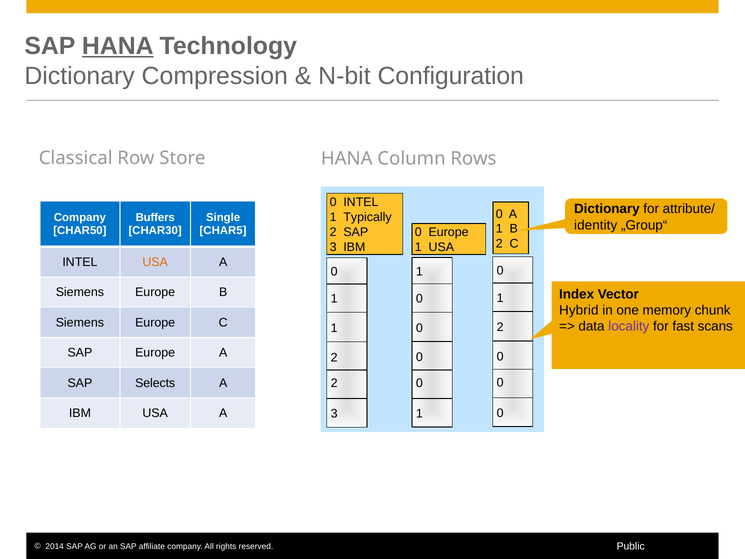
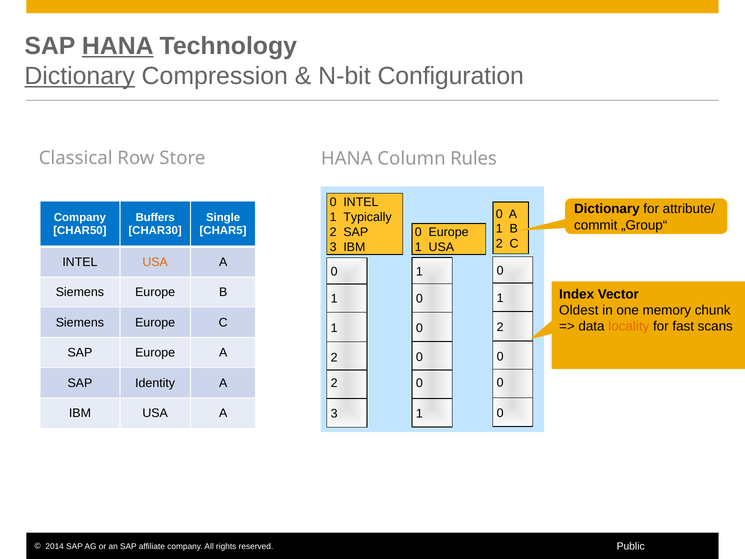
Dictionary at (80, 76) underline: none -> present
Rows: Rows -> Rules
identity: identity -> commit
Hybrid: Hybrid -> Oldest
locality colour: purple -> orange
Selects: Selects -> Identity
